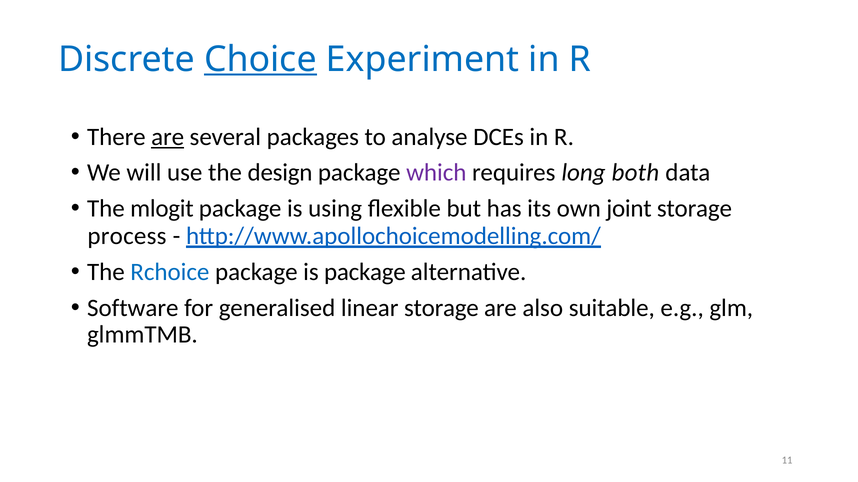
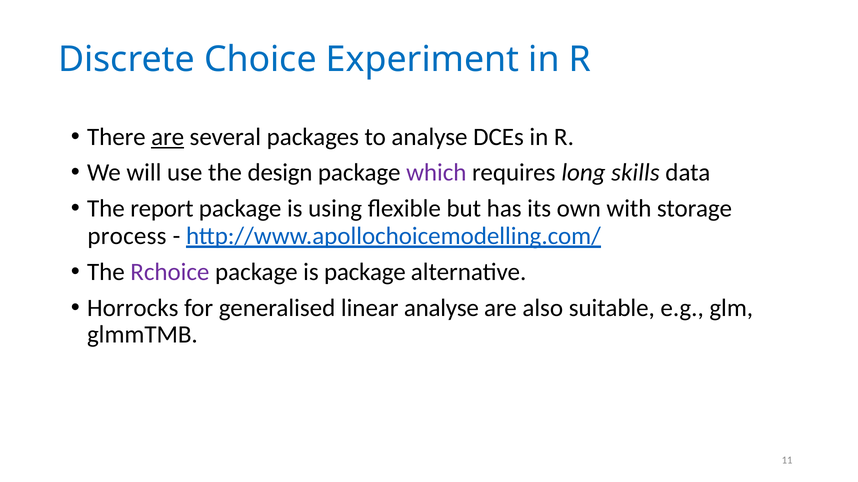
Choice underline: present -> none
both: both -> skills
mlogit: mlogit -> report
joint: joint -> with
Rchoice colour: blue -> purple
Software: Software -> Horrocks
linear storage: storage -> analyse
